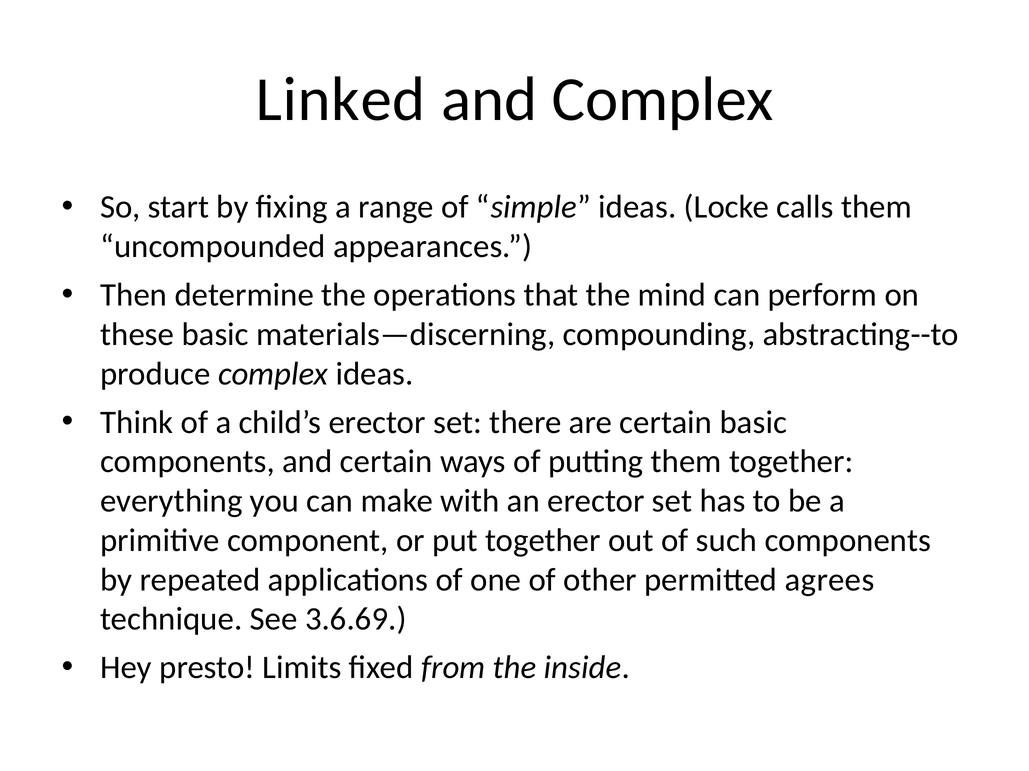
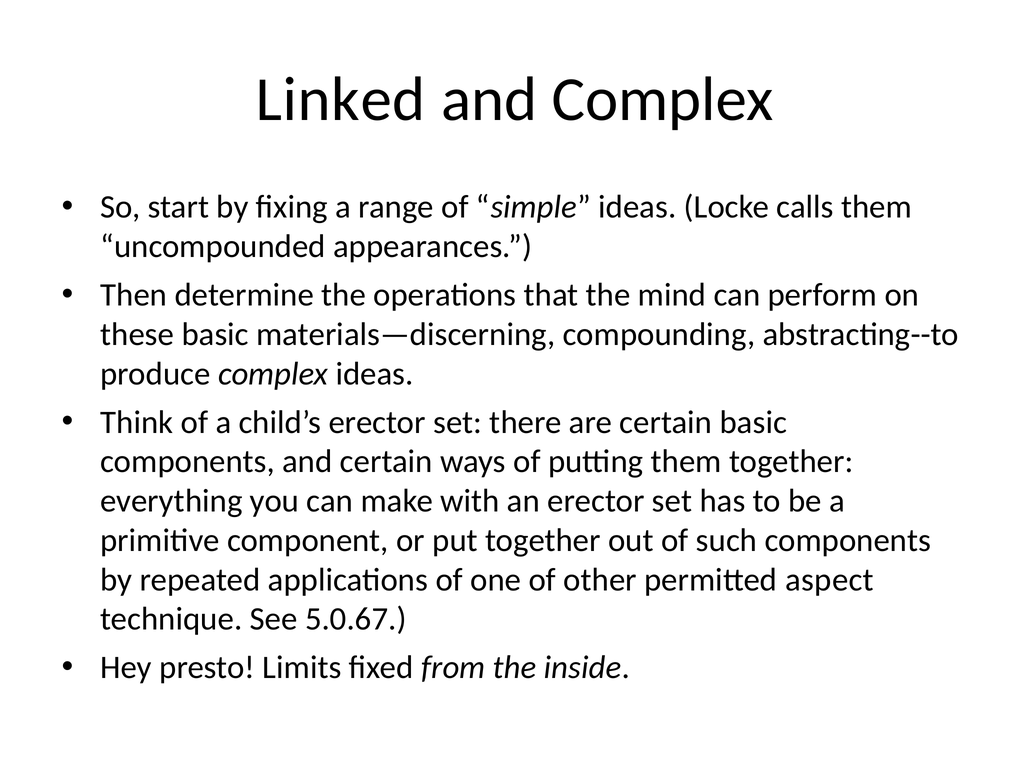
agrees: agrees -> aspect
3.6.69: 3.6.69 -> 5.0.67
